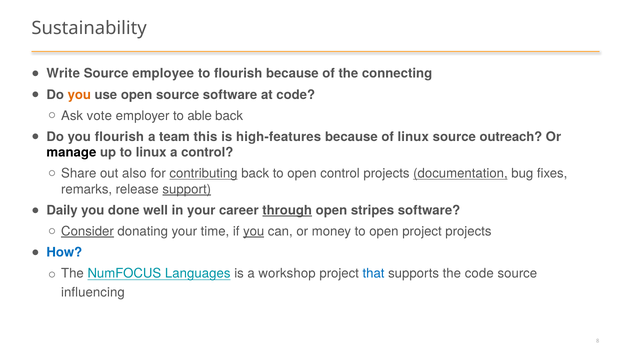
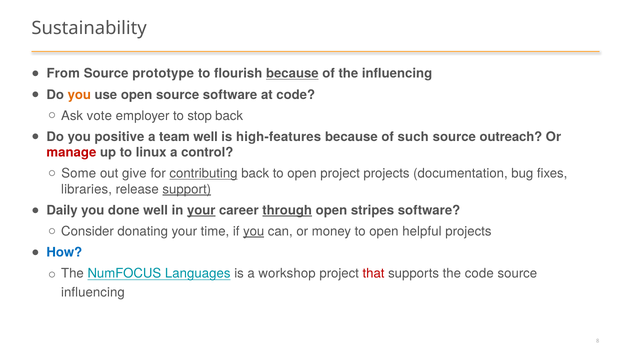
Write: Write -> From
employee: employee -> prototype
because at (292, 74) underline: none -> present
the connecting: connecting -> influencing
able: able -> stop
you flourish: flourish -> positive
team this: this -> well
of linux: linux -> such
manage colour: black -> red
Share: Share -> Some
also: also -> give
open control: control -> project
documentation underline: present -> none
remarks: remarks -> libraries
your at (201, 211) underline: none -> present
Consider underline: present -> none
open project: project -> helpful
that colour: blue -> red
